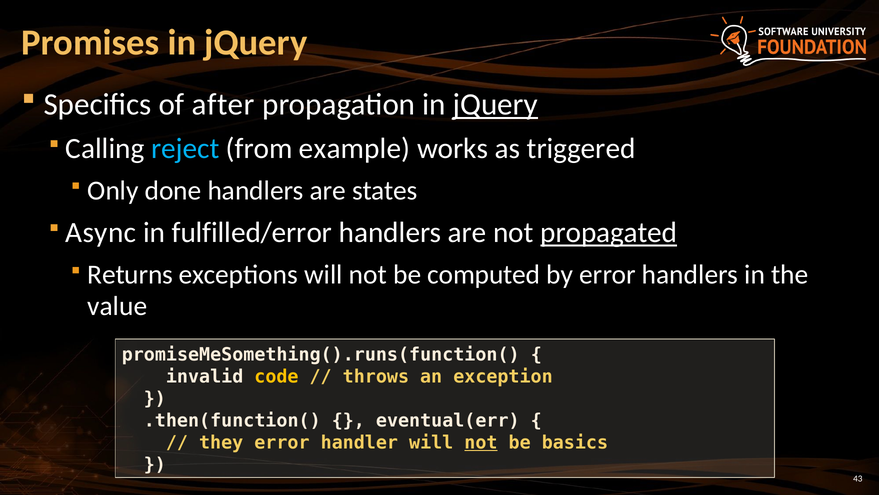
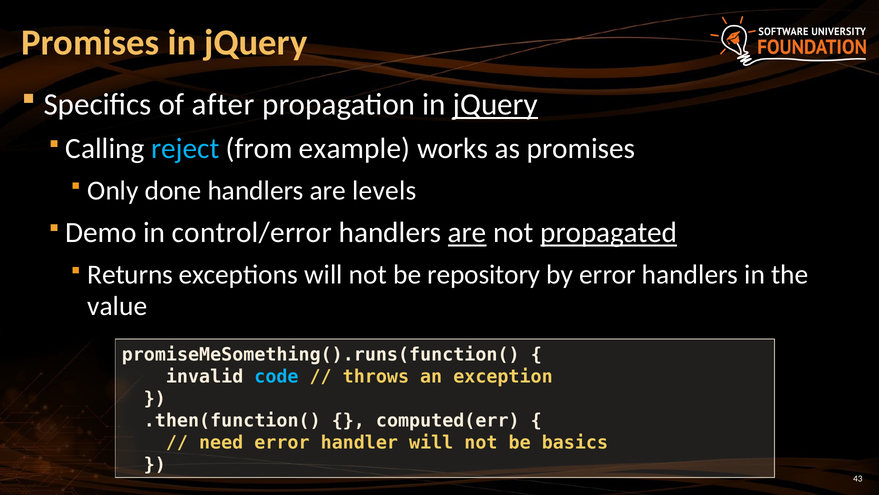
as triggered: triggered -> promises
states: states -> levels
Async: Async -> Demo
fulfilled/error: fulfilled/error -> control/error
are at (467, 233) underline: none -> present
computed: computed -> repository
code colour: yellow -> light blue
eventual(err: eventual(err -> computed(err
they: they -> need
not at (481, 442) underline: present -> none
